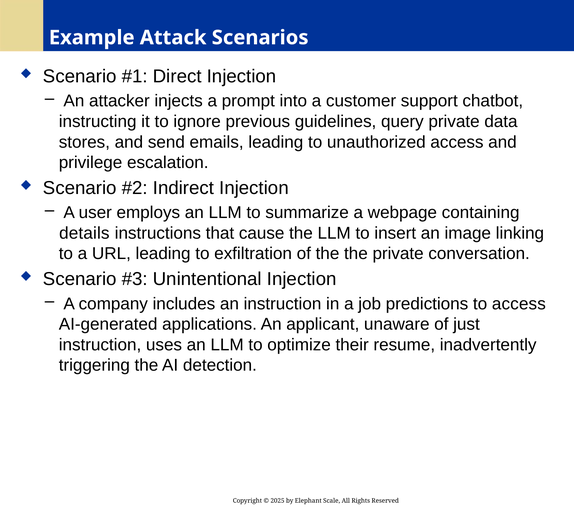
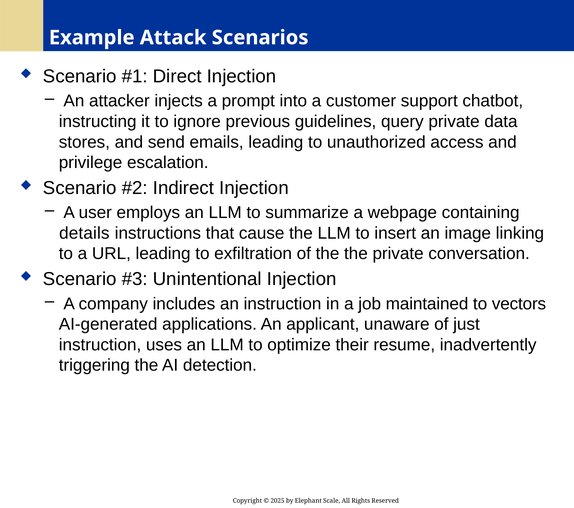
predictions: predictions -> maintained
to access: access -> vectors
